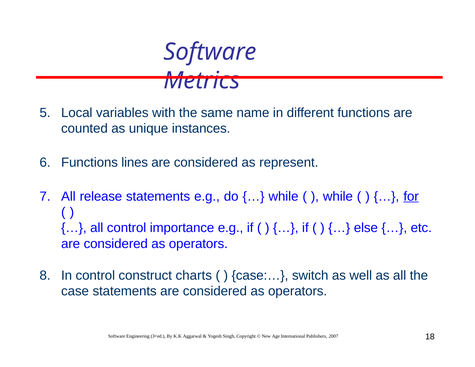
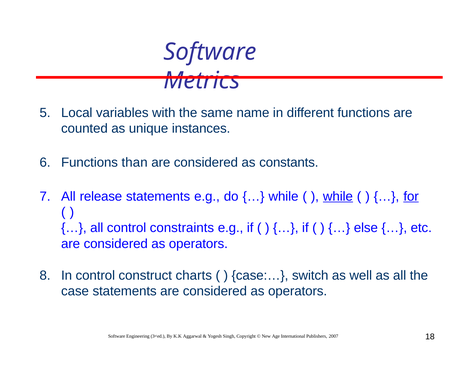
lines: lines -> than
represent: represent -> constants
while at (338, 196) underline: none -> present
importance: importance -> constraints
